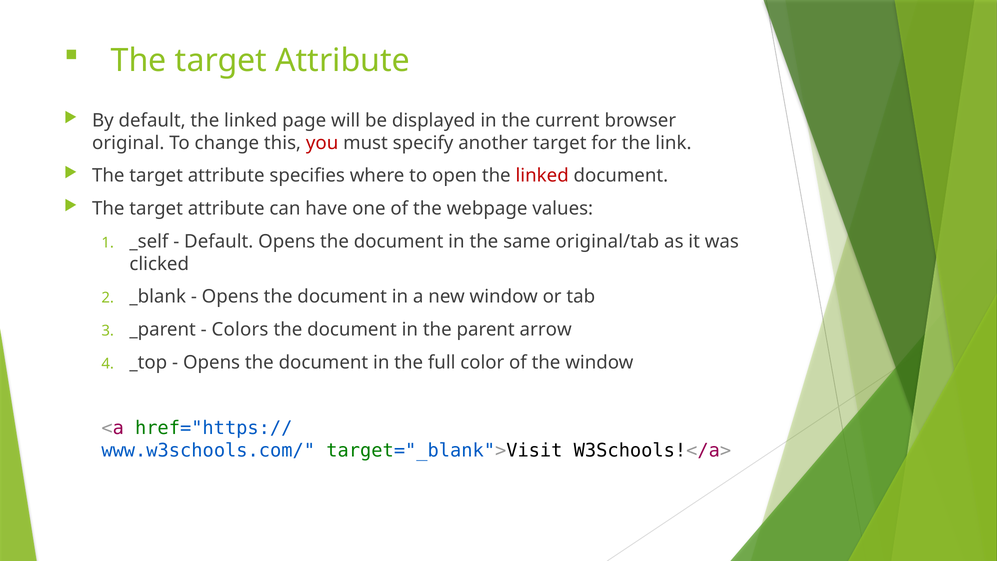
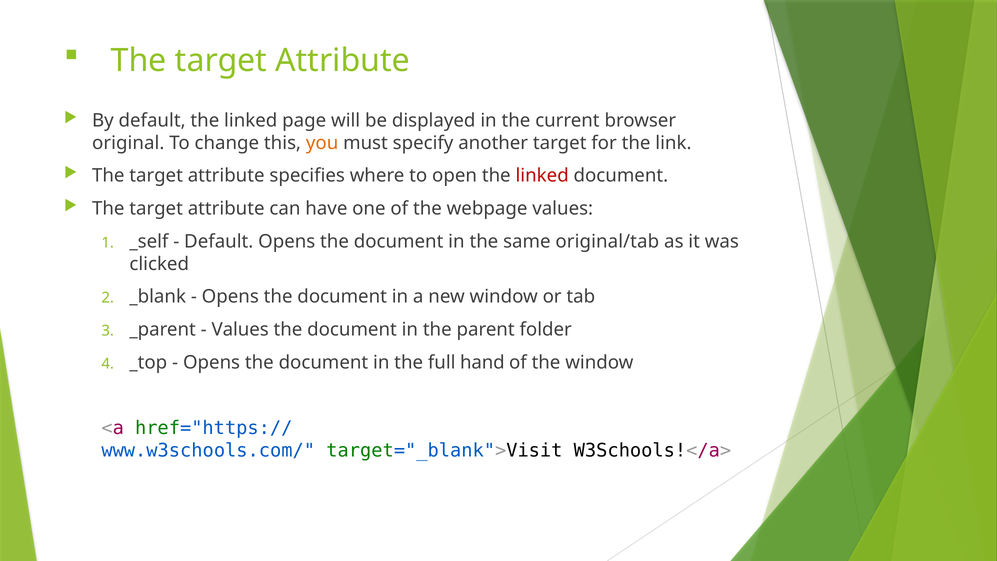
you colour: red -> orange
Colors at (240, 329): Colors -> Values
arrow: arrow -> folder
color: color -> hand
